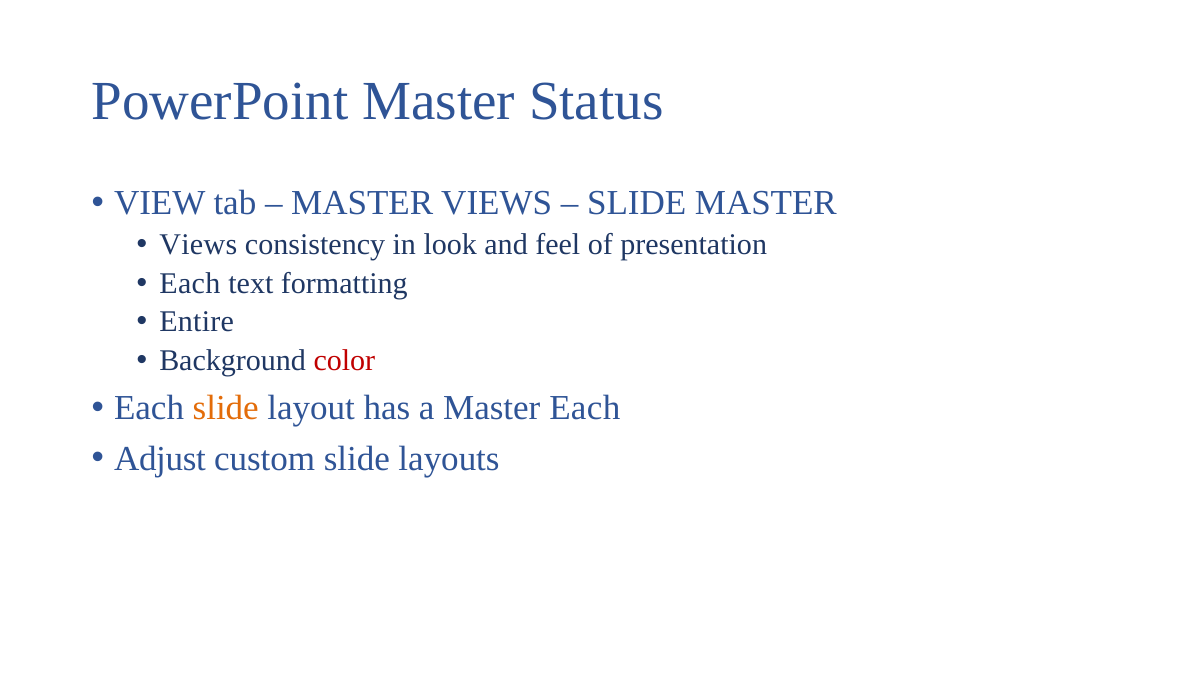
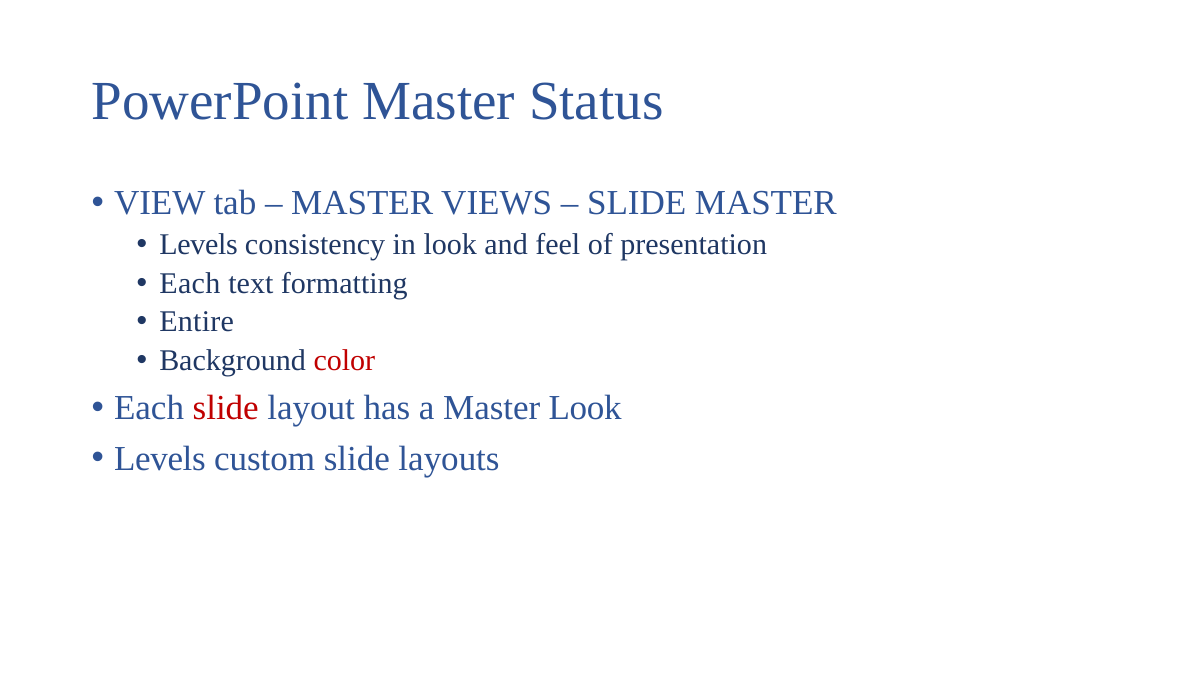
Views at (198, 245): Views -> Levels
slide at (226, 408) colour: orange -> red
Master Each: Each -> Look
Adjust at (160, 459): Adjust -> Levels
